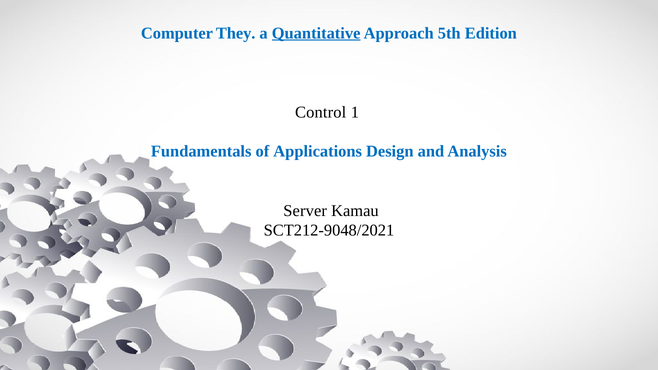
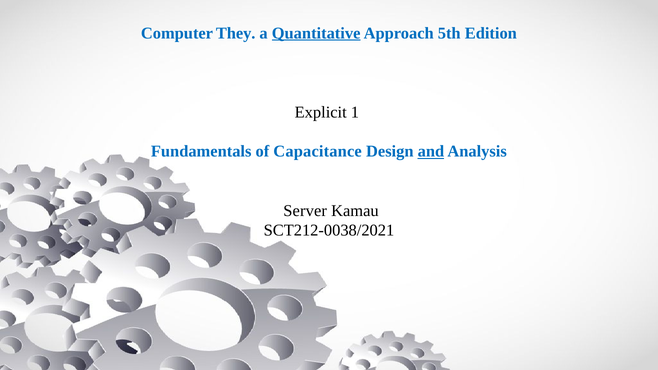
Control: Control -> Explicit
Applications: Applications -> Capacitance
and underline: none -> present
SCT212-9048/2021: SCT212-9048/2021 -> SCT212-0038/2021
